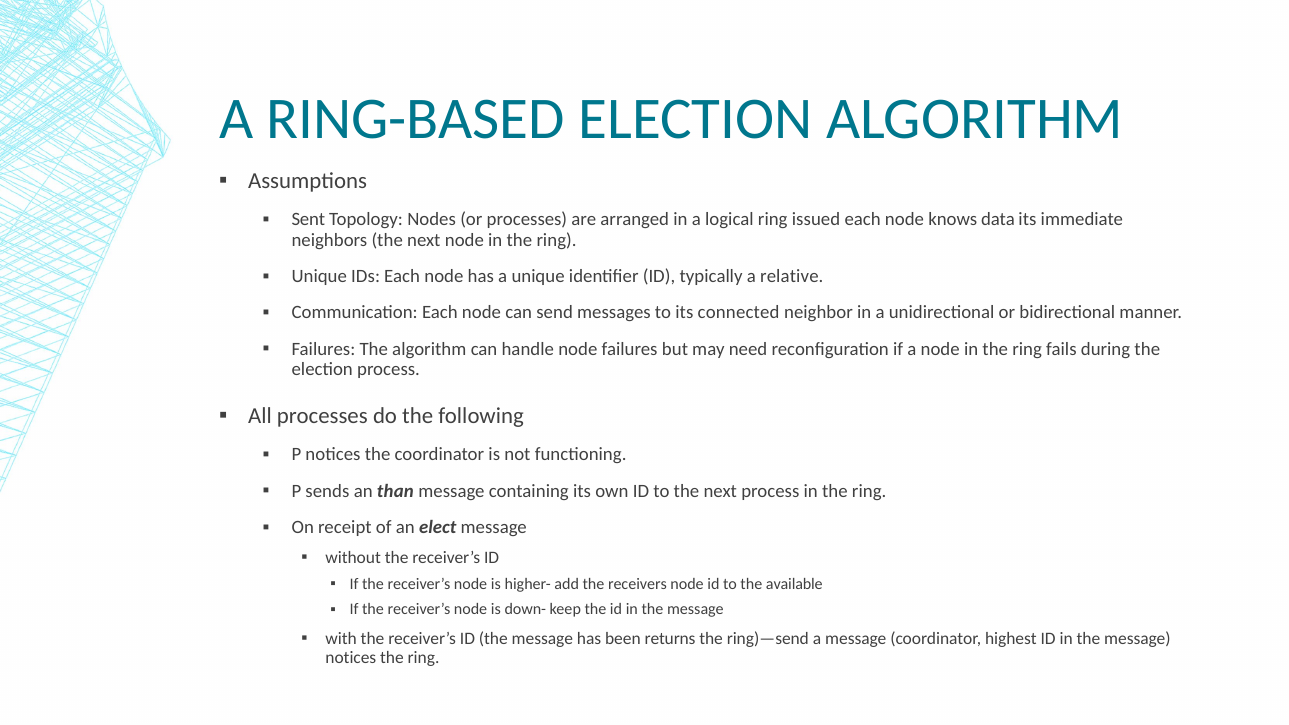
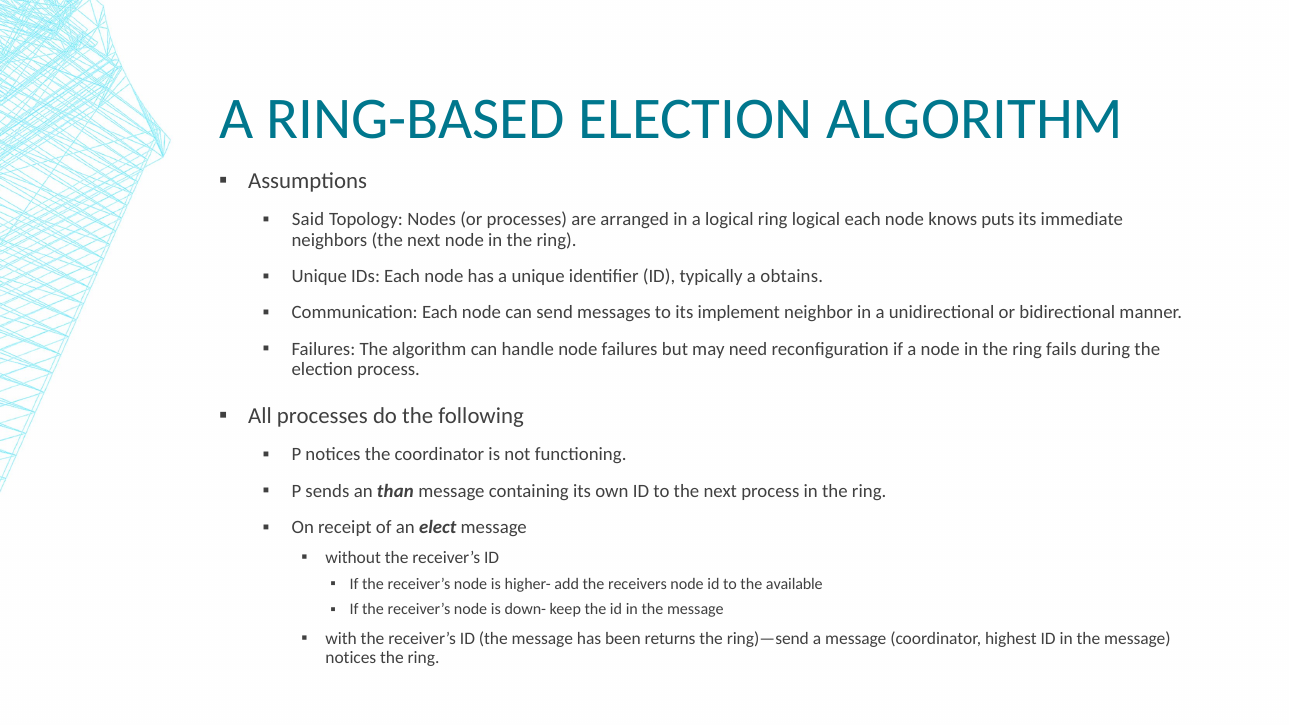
Sent: Sent -> Said
ring issued: issued -> logical
data: data -> puts
relative: relative -> obtains
connected: connected -> implement
